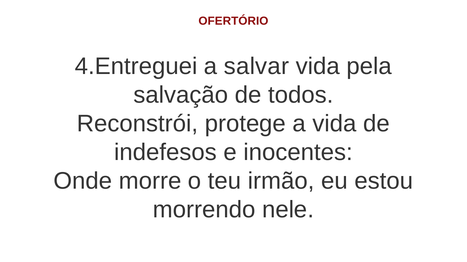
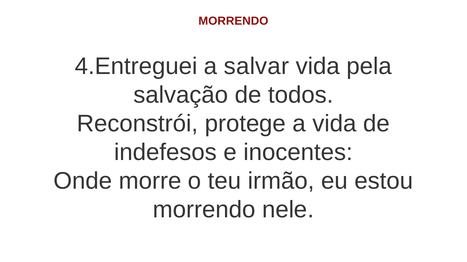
OFERTÓRIO at (233, 21): OFERTÓRIO -> MORRENDO
